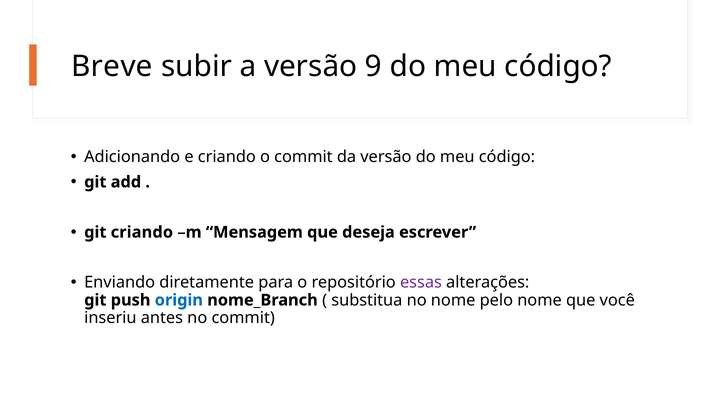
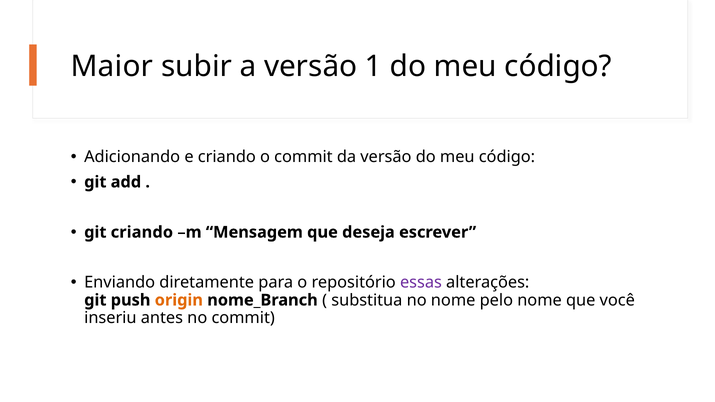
Breve: Breve -> Maior
9: 9 -> 1
origin colour: blue -> orange
